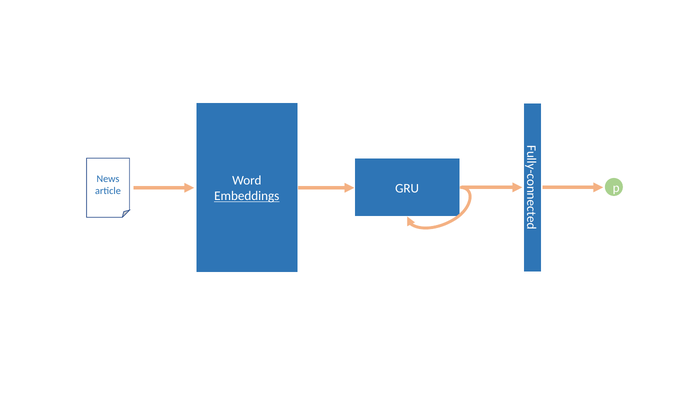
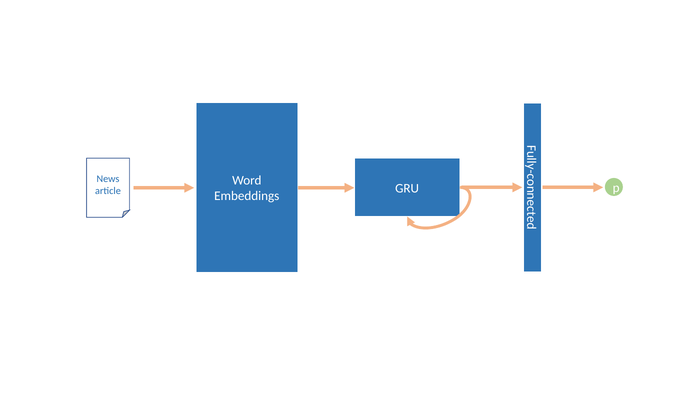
Embeddings underline: present -> none
